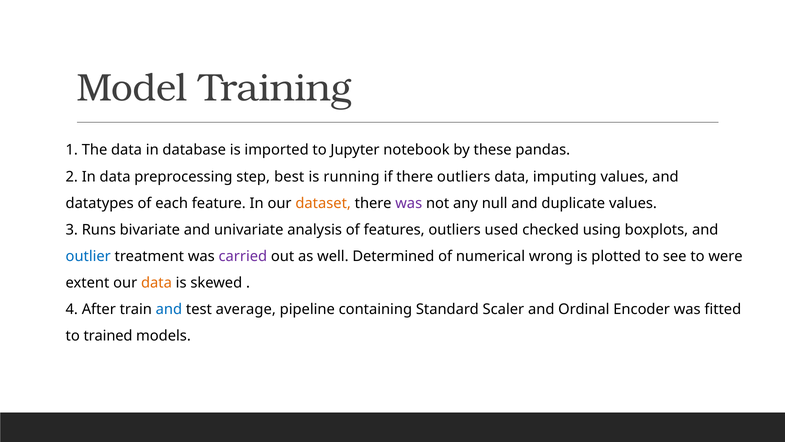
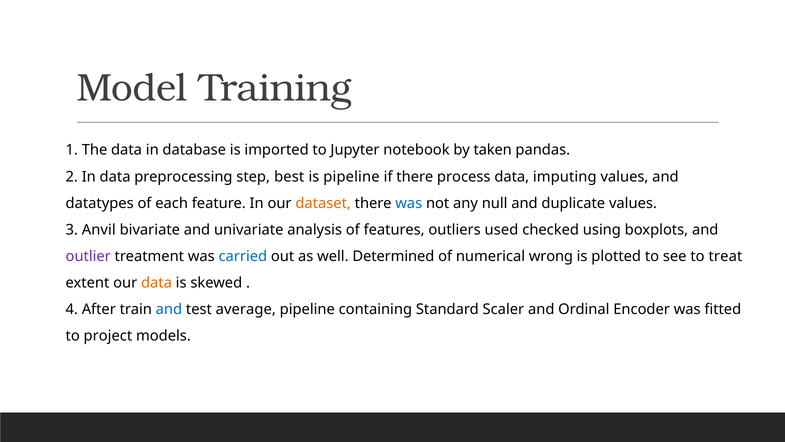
these: these -> taken
is running: running -> pipeline
there outliers: outliers -> process
was at (409, 203) colour: purple -> blue
Runs: Runs -> Anvil
outlier colour: blue -> purple
carried colour: purple -> blue
were: were -> treat
trained: trained -> project
